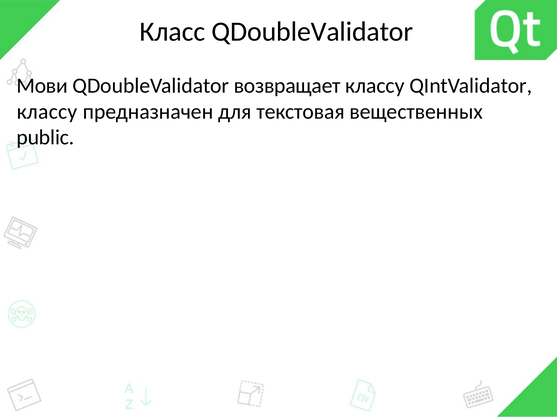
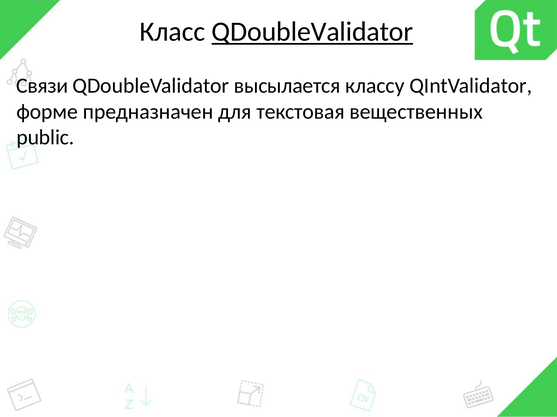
QDoubleValidator at (312, 32) underline: none -> present
Мови: Мови -> Связи
возвращает: возвращает -> высылается
классу at (47, 112): классу -> форме
